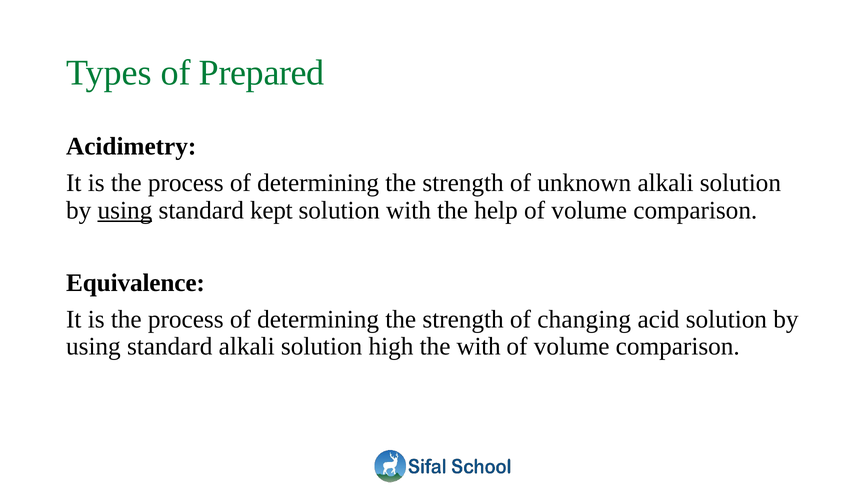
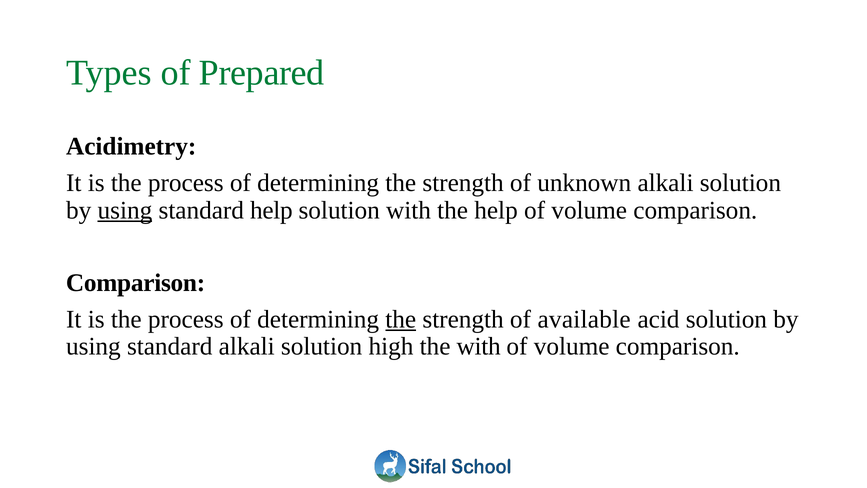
standard kept: kept -> help
Equivalence at (135, 283): Equivalence -> Comparison
the at (401, 319) underline: none -> present
changing: changing -> available
